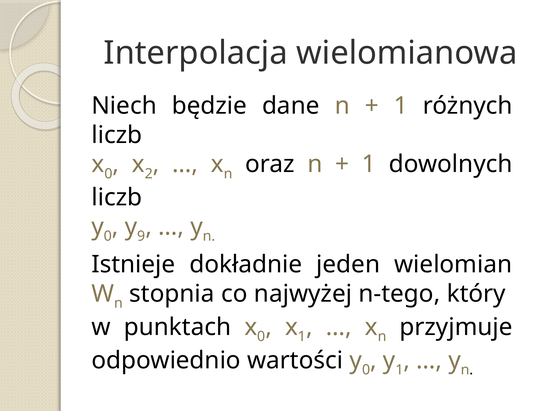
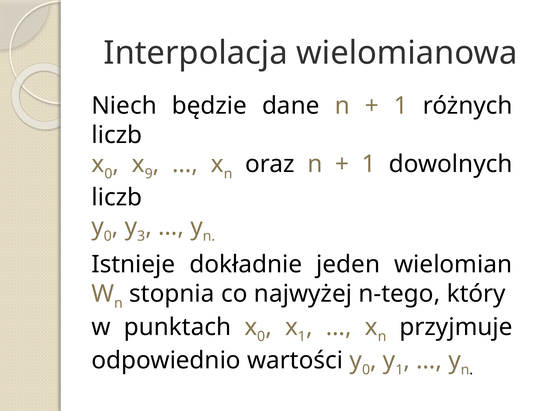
2: 2 -> 9
9: 9 -> 3
